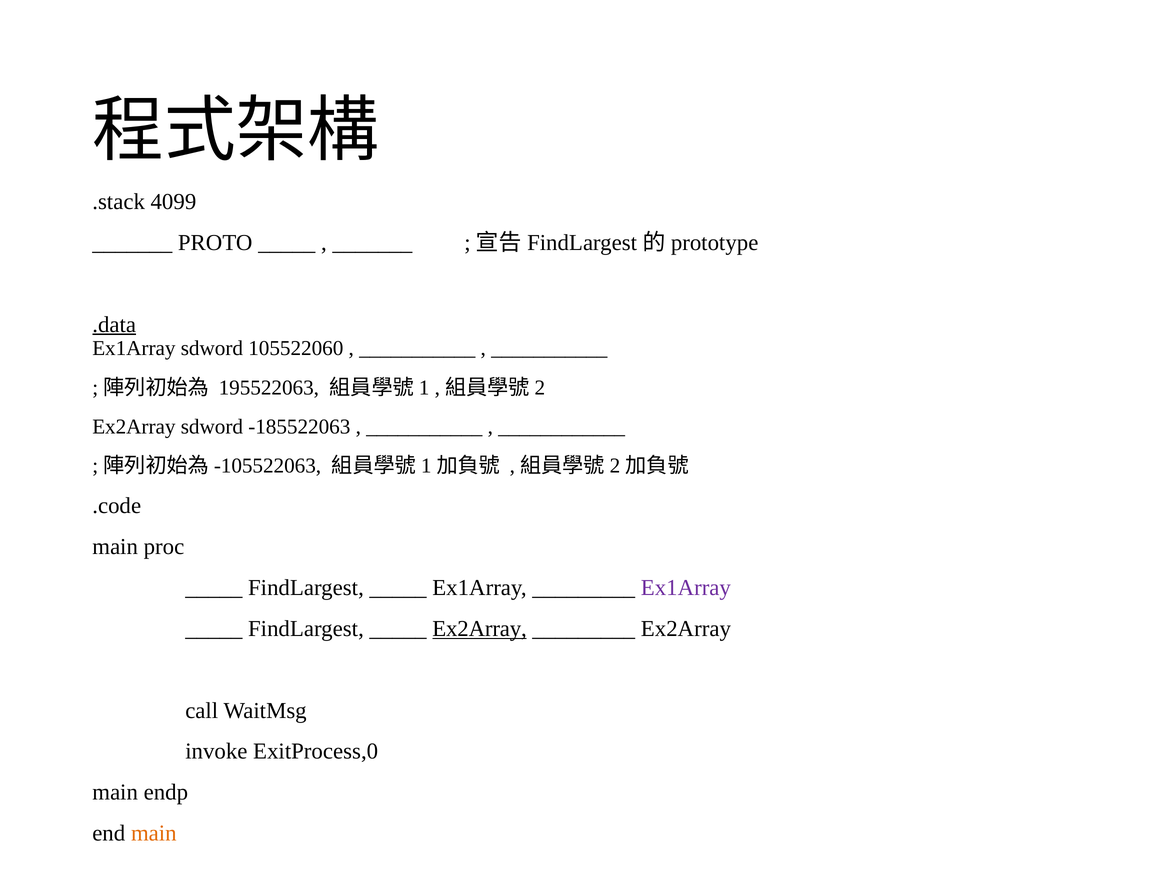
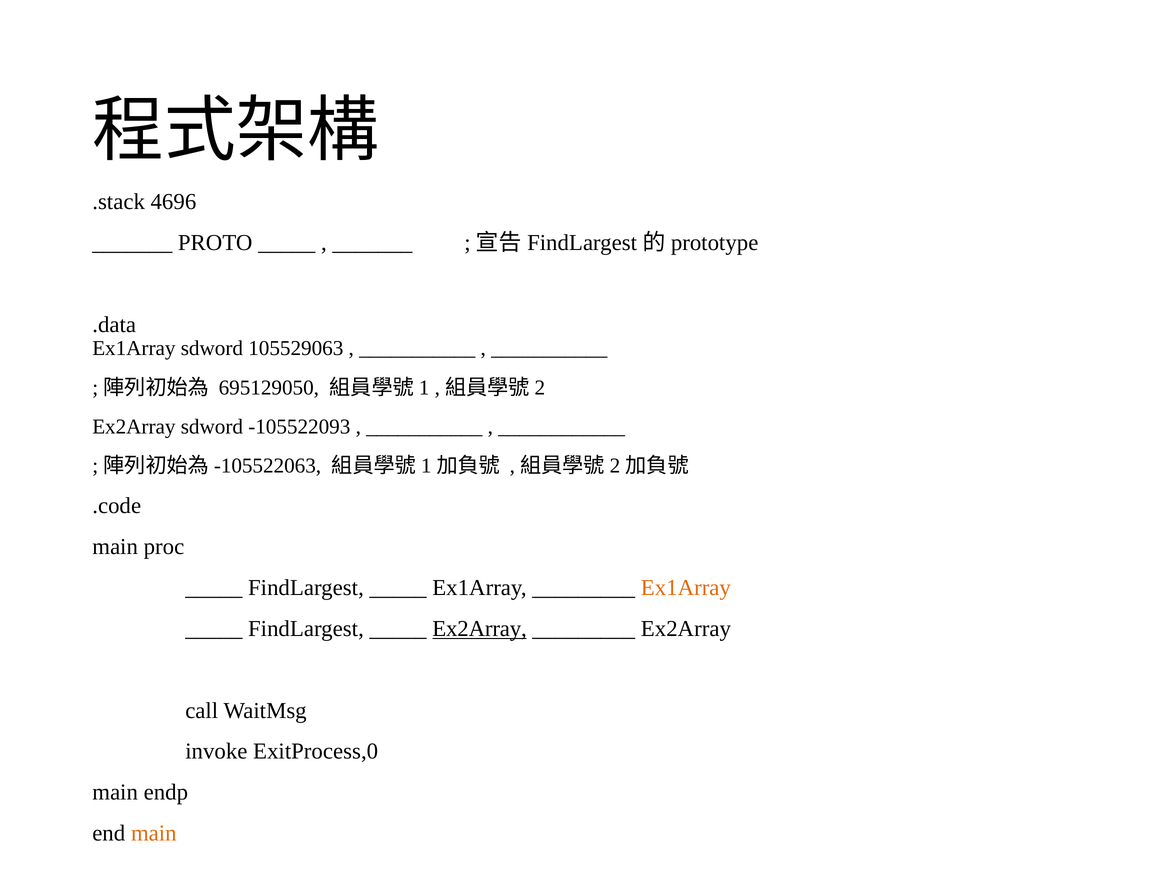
4099: 4099 -> 4696
.data underline: present -> none
105522060: 105522060 -> 105529063
195522063: 195522063 -> 695129050
-185522063: -185522063 -> -105522093
Ex1Array at (686, 588) colour: purple -> orange
